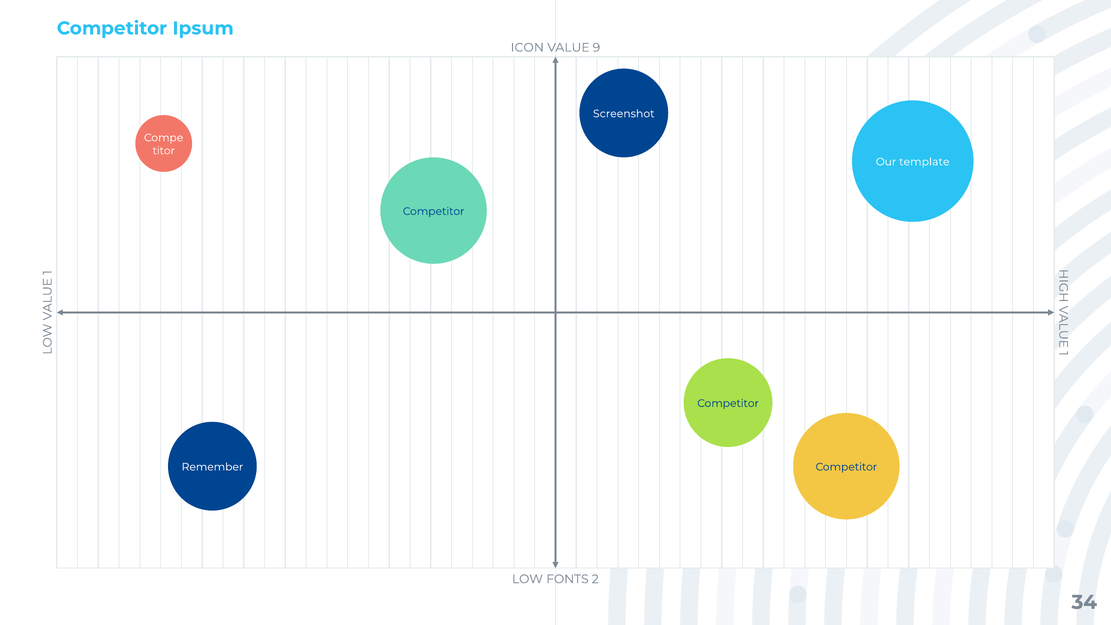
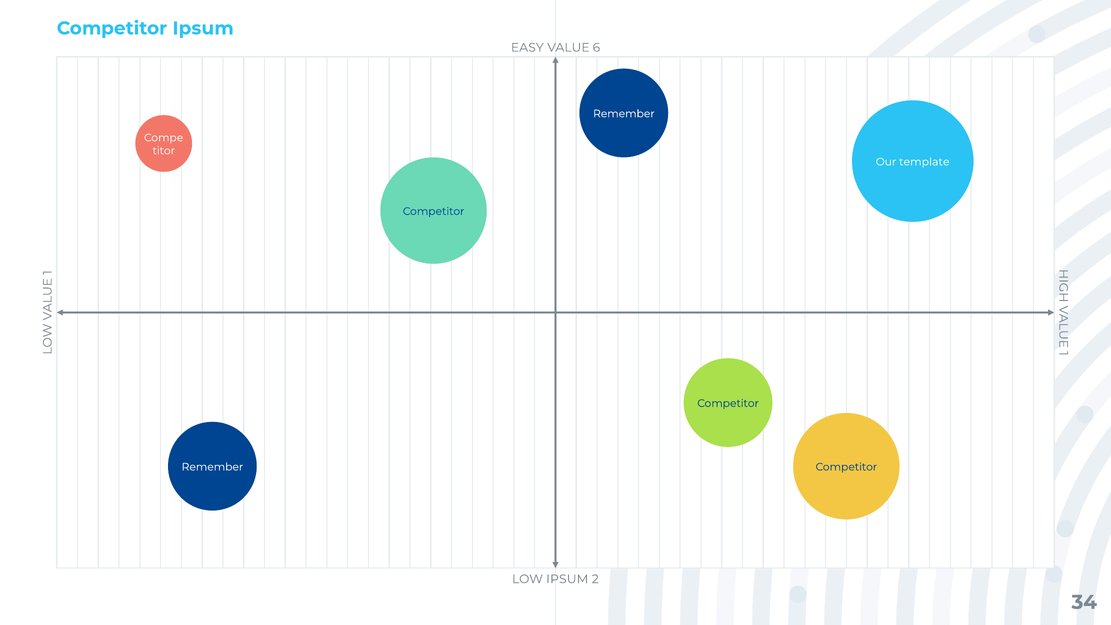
ICON: ICON -> EASY
9: 9 -> 6
Screenshot at (624, 114): Screenshot -> Remember
LOW FONTS: FONTS -> IPSUM
